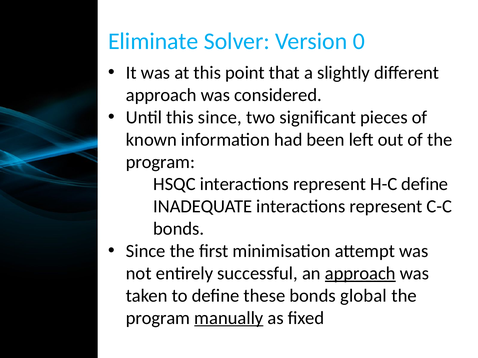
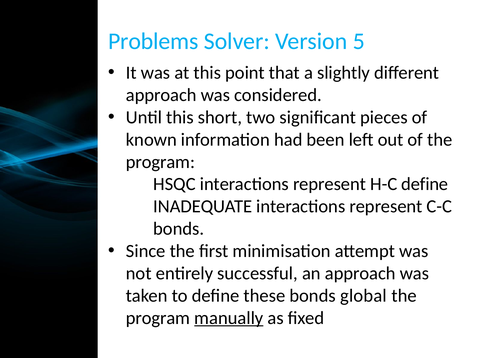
Eliminate: Eliminate -> Problems
0: 0 -> 5
this since: since -> short
approach at (360, 274) underline: present -> none
